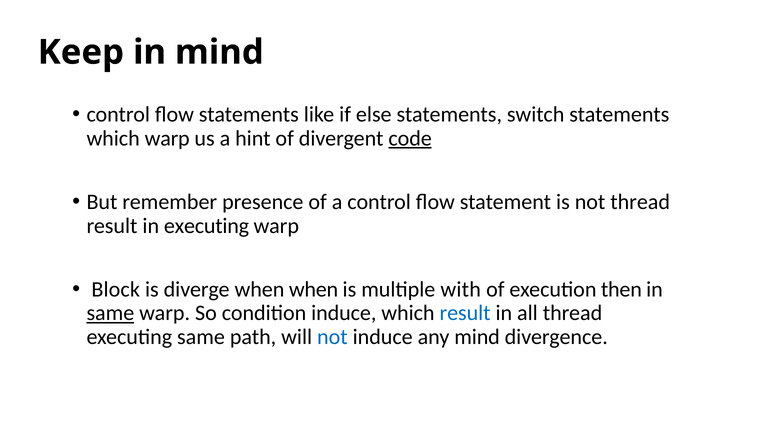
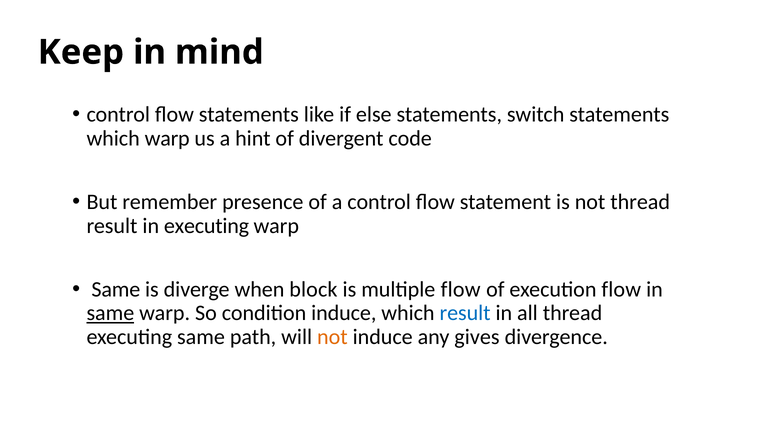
code underline: present -> none
Block at (116, 289): Block -> Same
when when: when -> block
multiple with: with -> flow
execution then: then -> flow
not at (332, 337) colour: blue -> orange
any mind: mind -> gives
